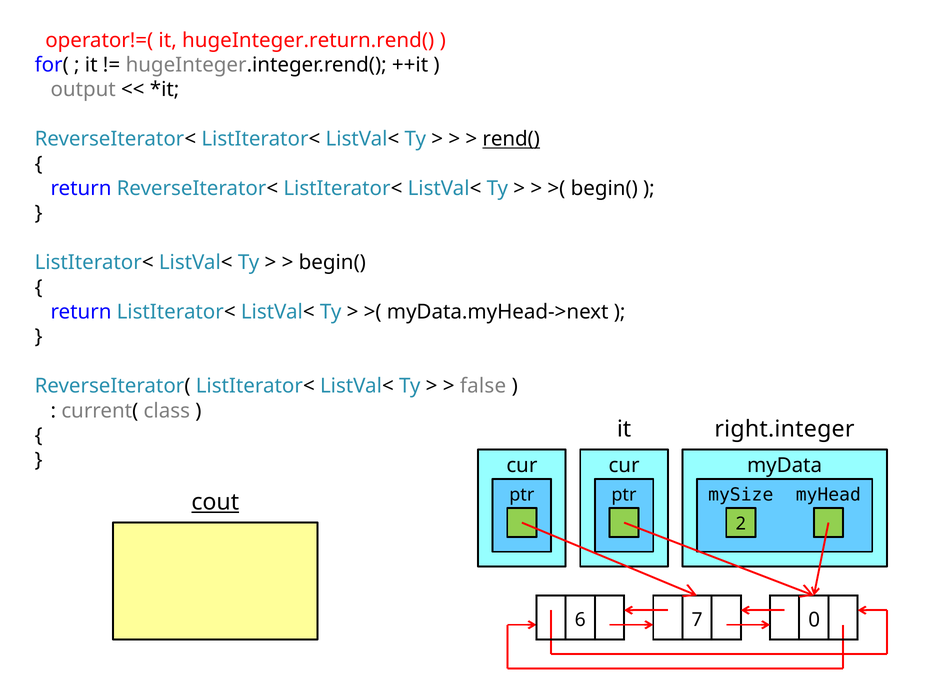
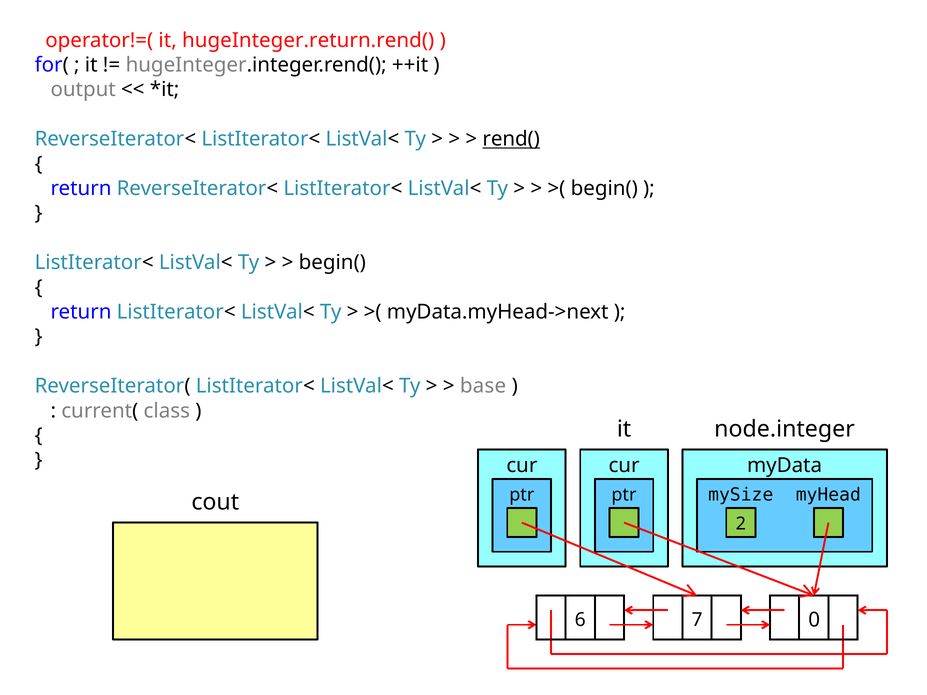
false: false -> base
right.integer: right.integer -> node.integer
cout underline: present -> none
